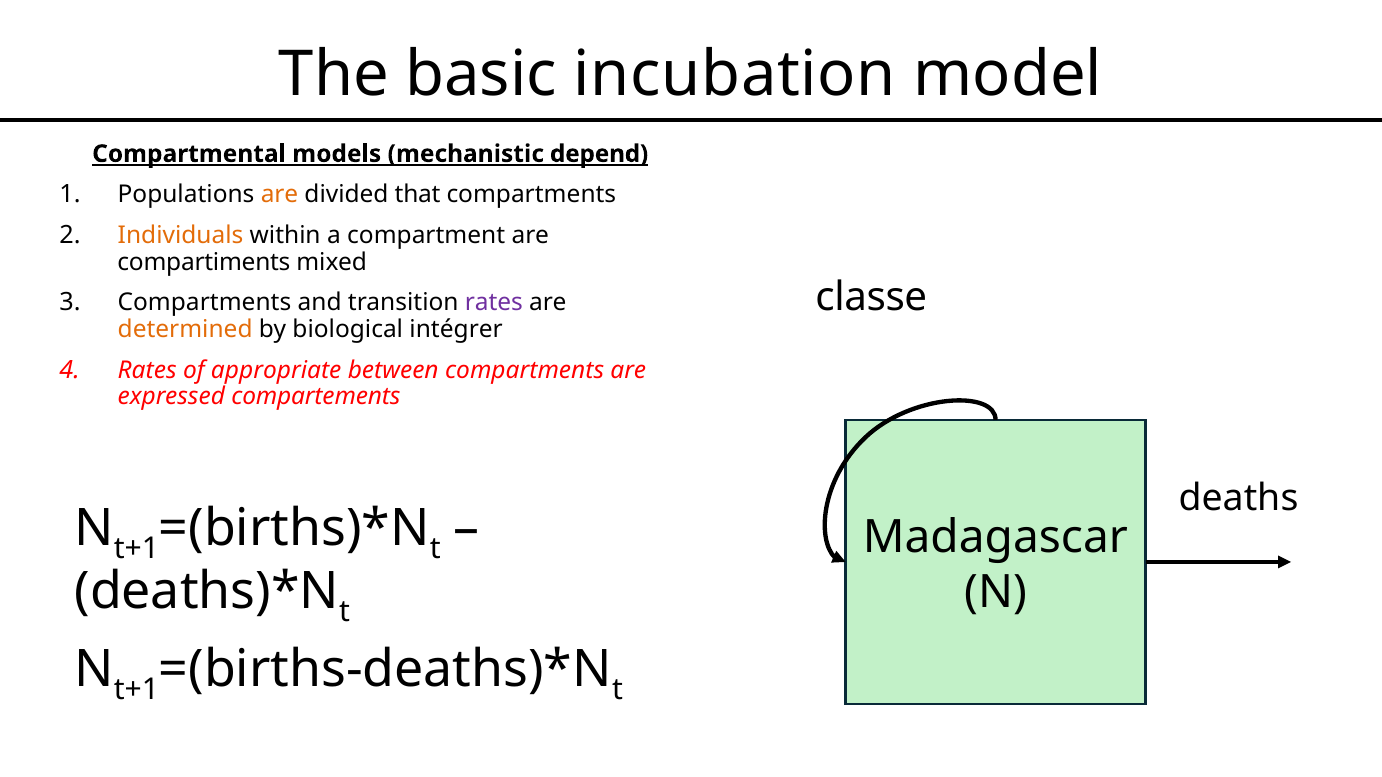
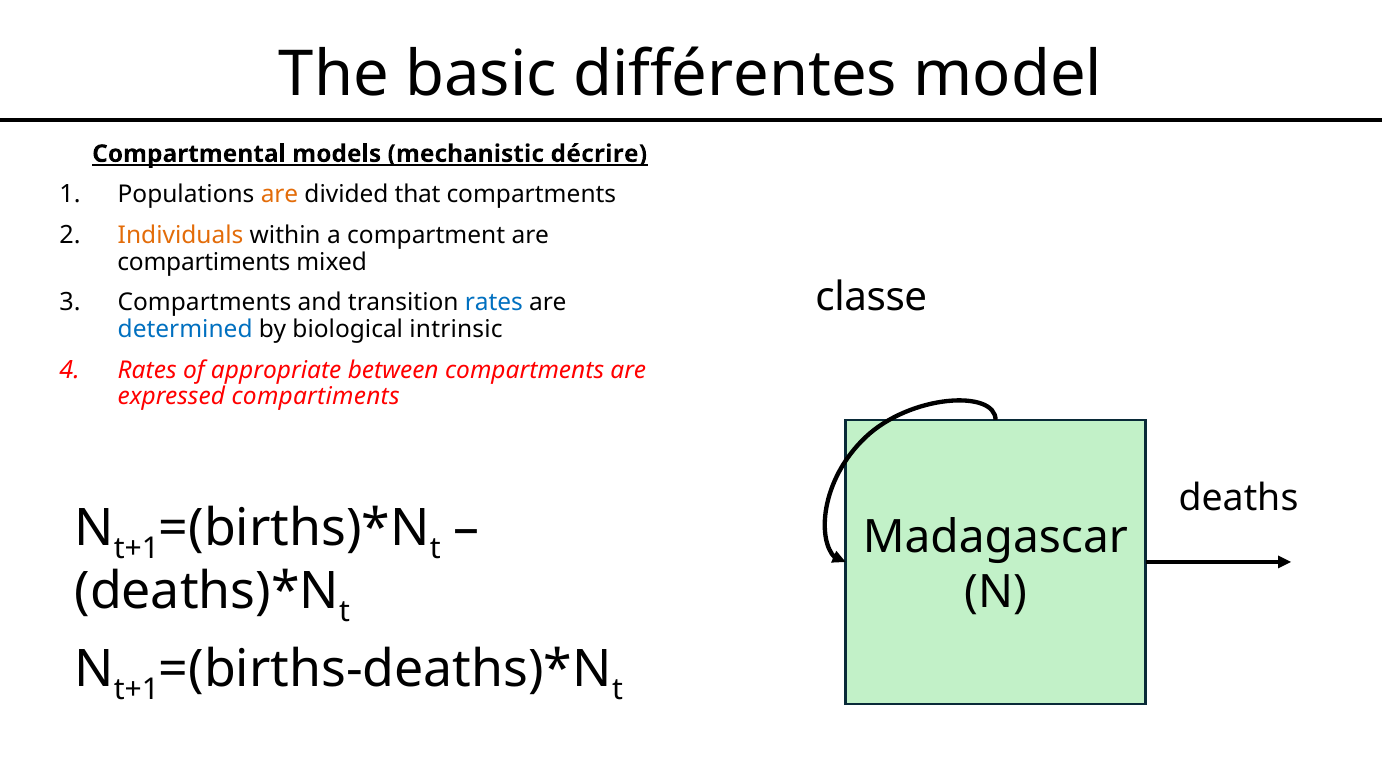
incubation: incubation -> différentes
depend: depend -> décrire
rates at (494, 303) colour: purple -> blue
determined colour: orange -> blue
intégrer: intégrer -> intrinsic
expressed compartements: compartements -> compartiments
